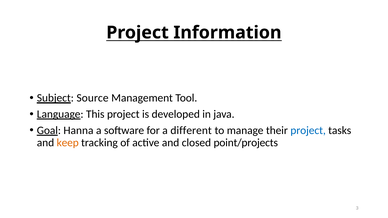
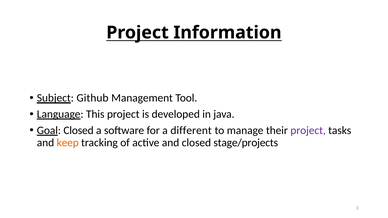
Source: Source -> Github
Goal Hanna: Hanna -> Closed
project at (308, 131) colour: blue -> purple
point/projects: point/projects -> stage/projects
